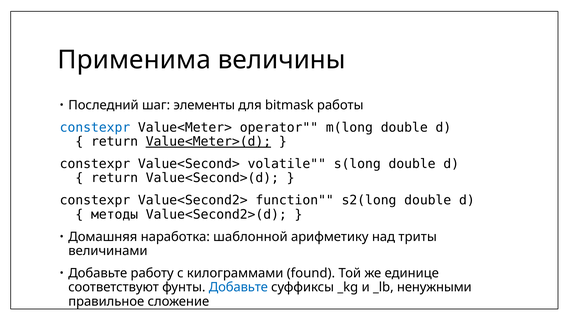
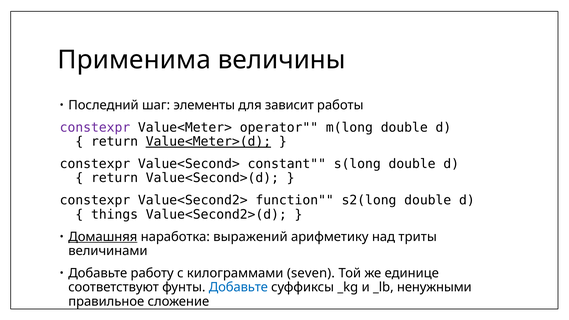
bitmask: bitmask -> зависит
constexpr at (95, 127) colour: blue -> purple
volatile: volatile -> constant
методы: методы -> things
Домашняя underline: none -> present
шаблонной: шаблонной -> выражений
found: found -> seven
